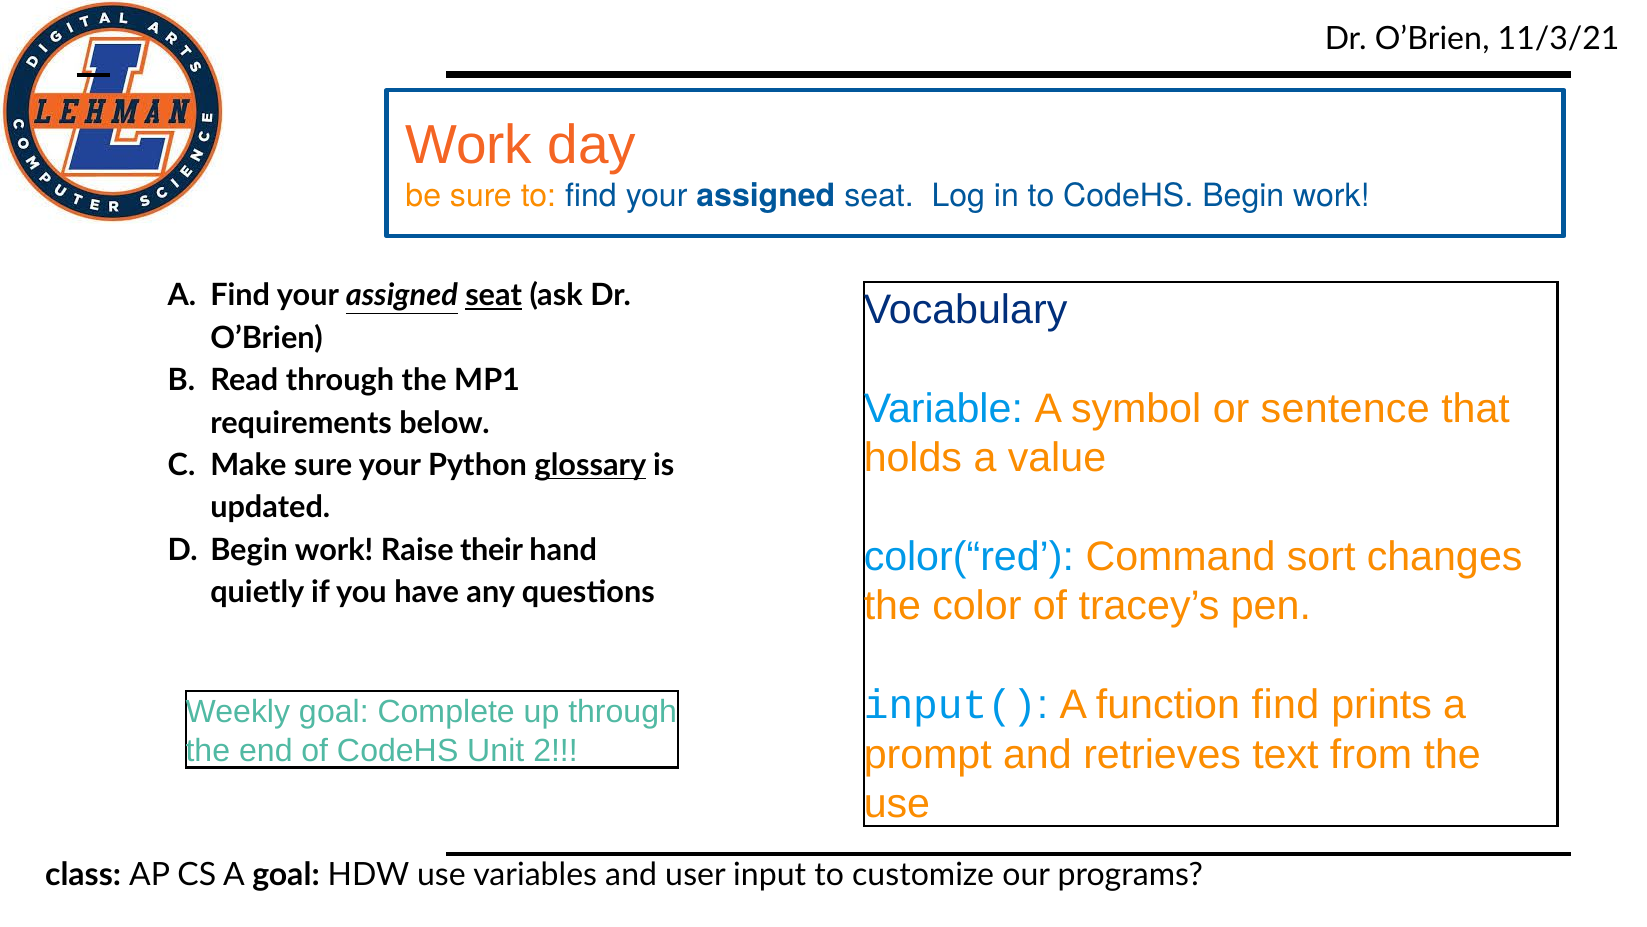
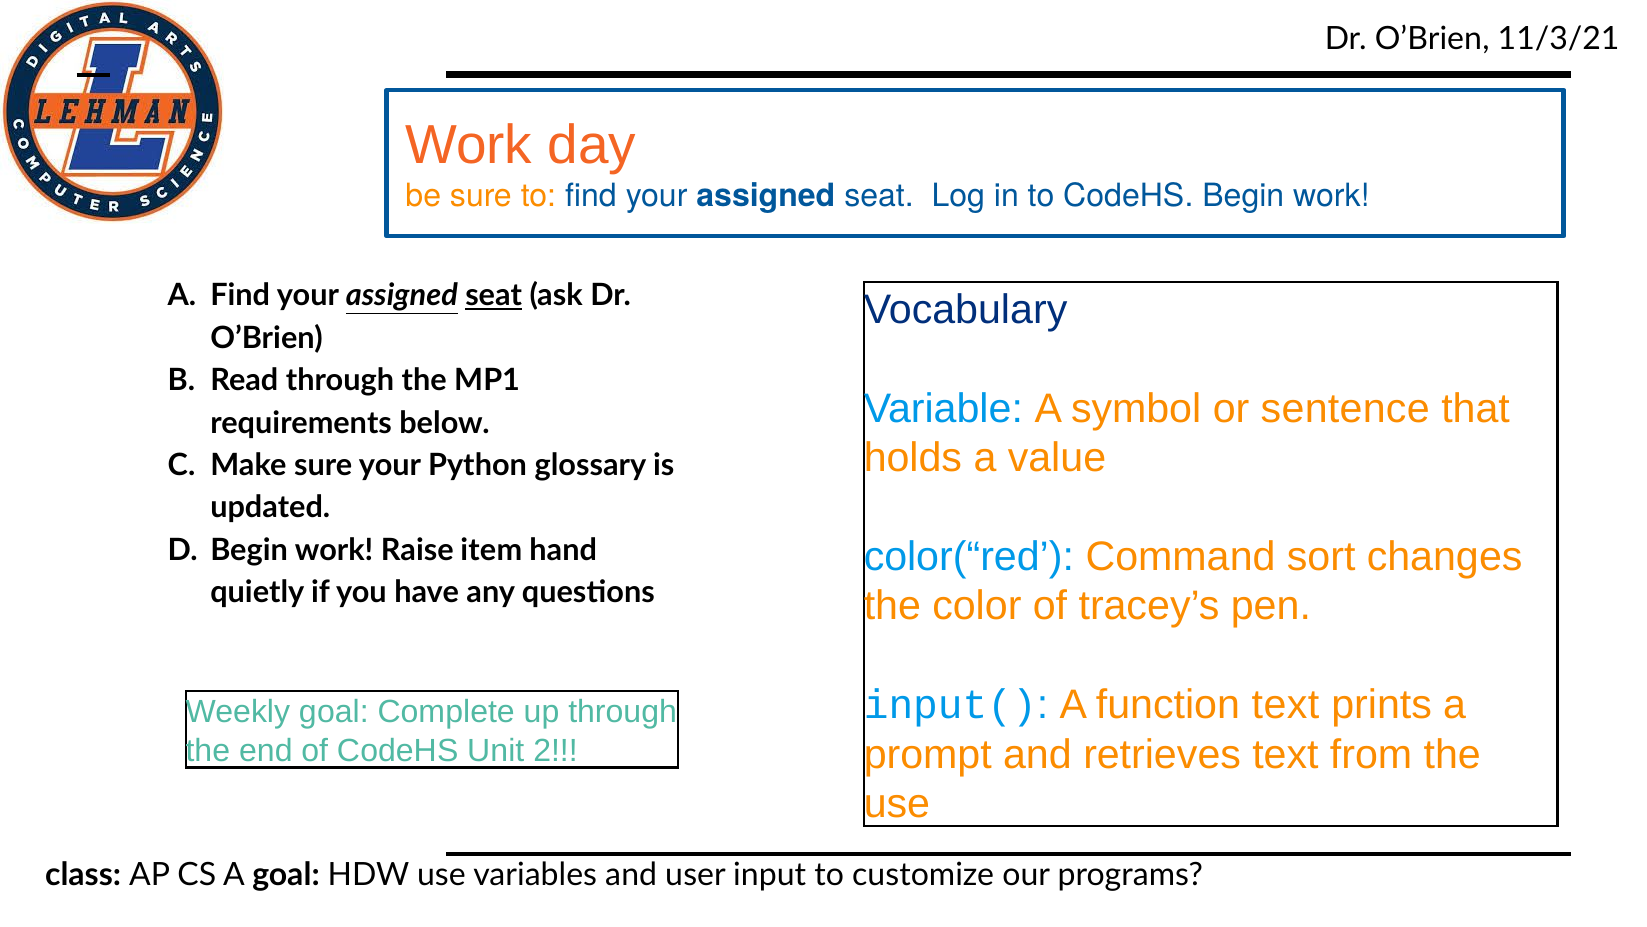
glossary underline: present -> none
their: their -> item
function find: find -> text
